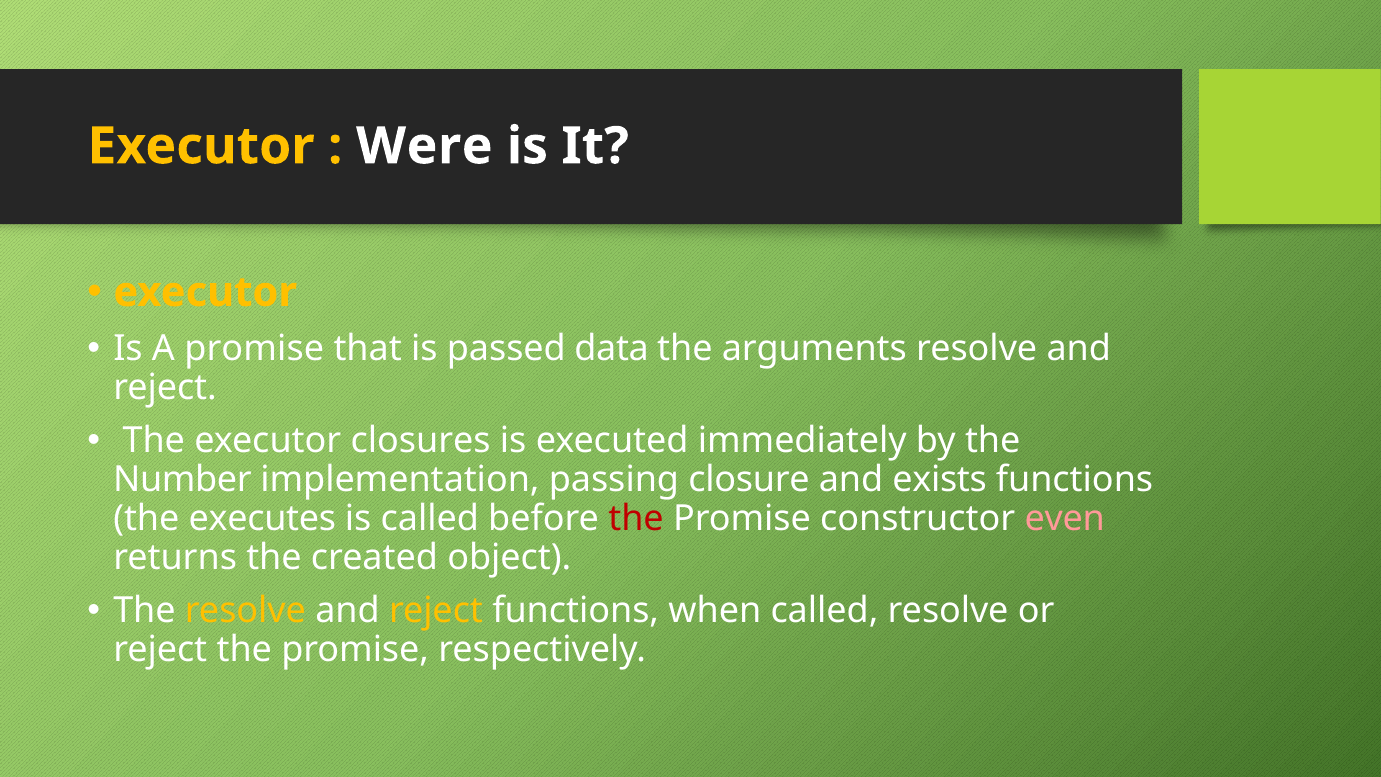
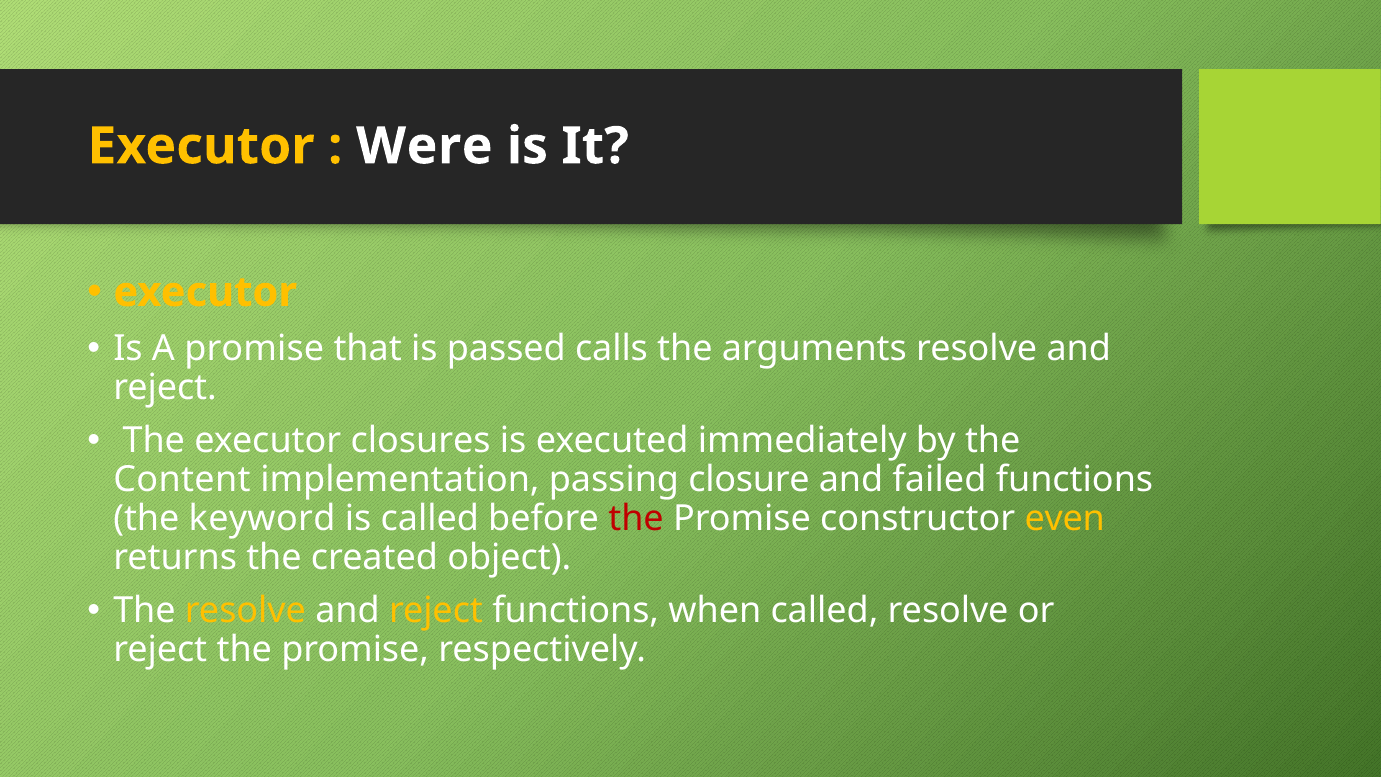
data: data -> calls
Number: Number -> Content
exists: exists -> failed
executes: executes -> keyword
even colour: pink -> yellow
